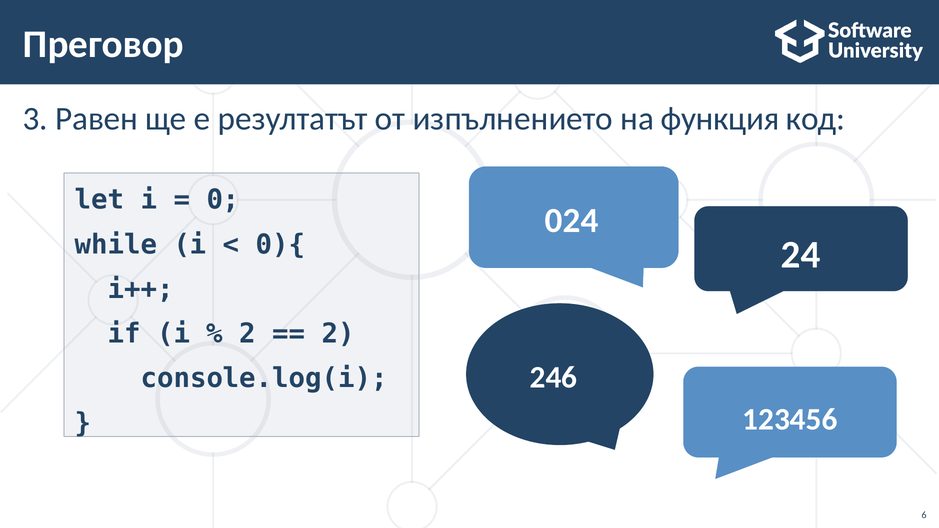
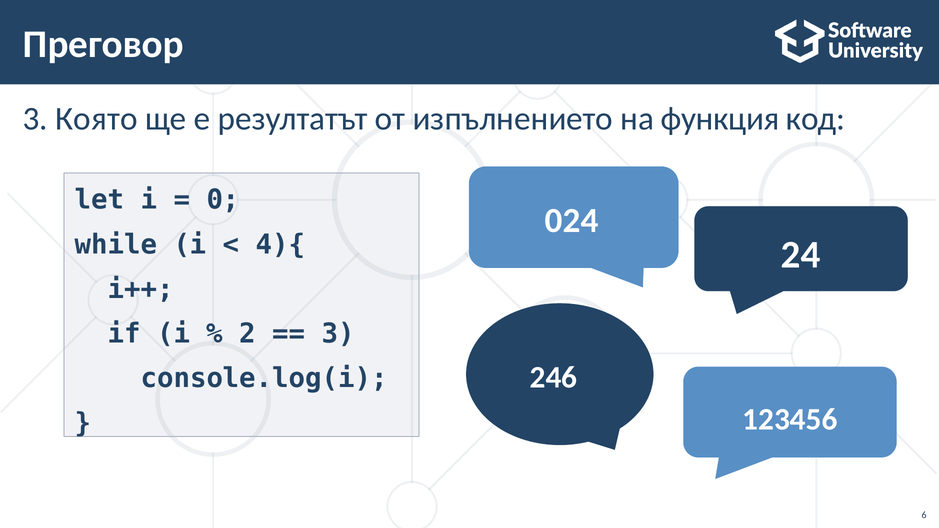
Равен: Равен -> Която
0){: 0){ -> 4){
2 at (338, 334): 2 -> 3
